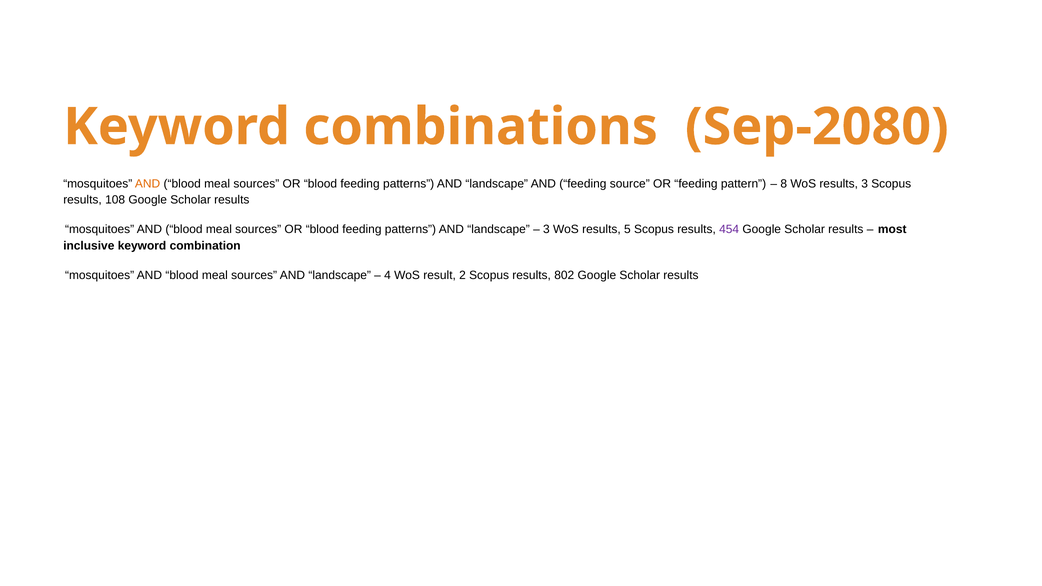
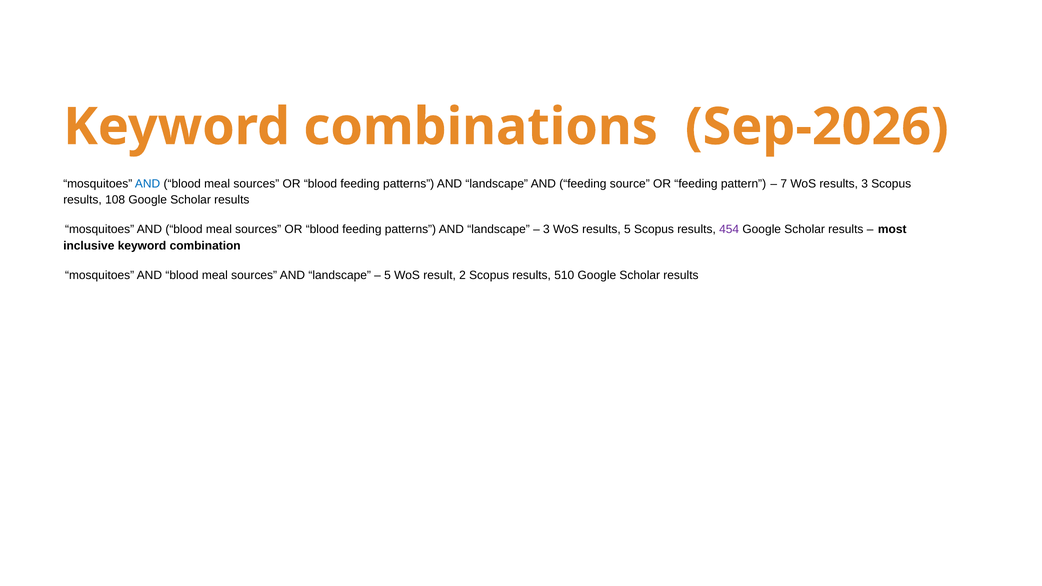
Sep-2080: Sep-2080 -> Sep-2026
AND at (148, 184) colour: orange -> blue
8: 8 -> 7
4 at (388, 275): 4 -> 5
802: 802 -> 510
